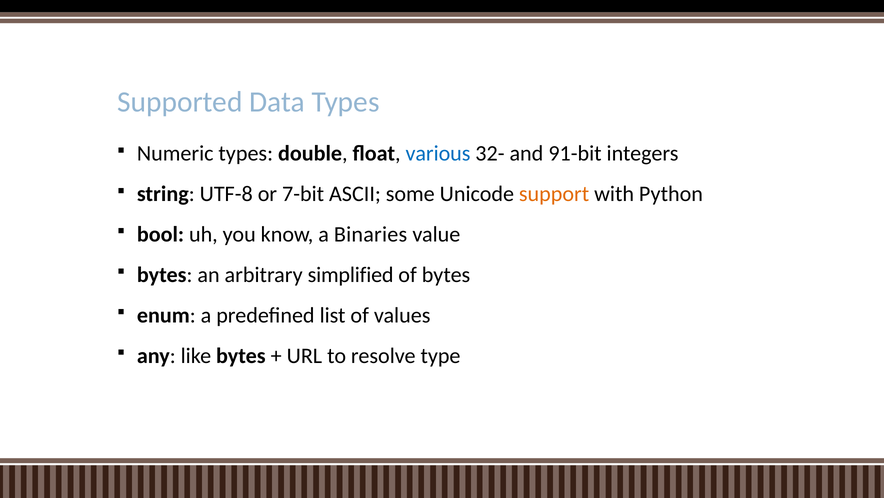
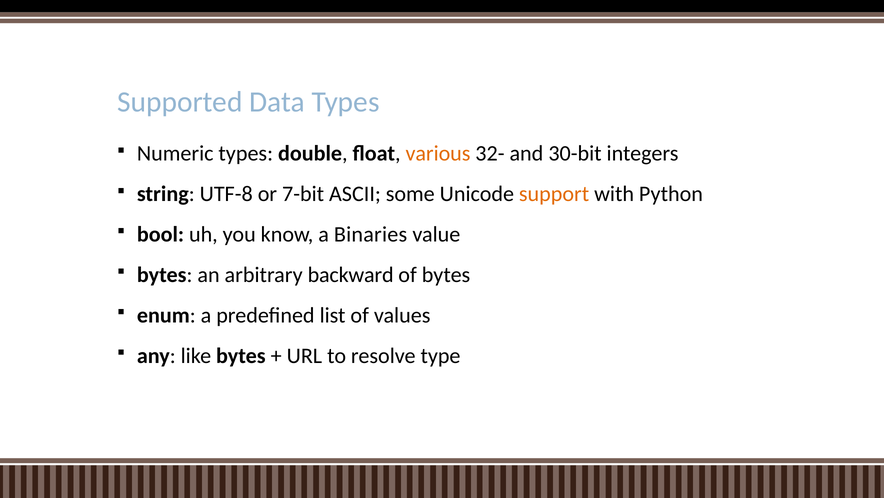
various colour: blue -> orange
91-bit: 91-bit -> 30-bit
simplified: simplified -> backward
